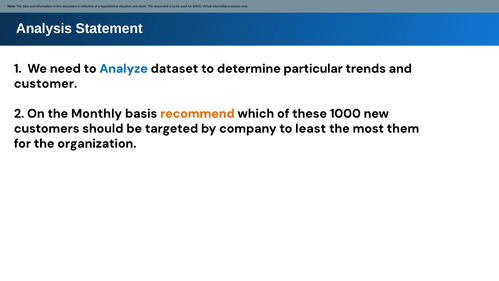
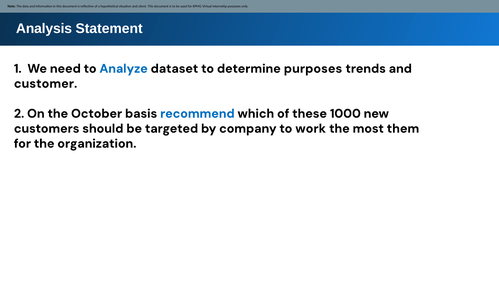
determine particular: particular -> purposes
Monthly: Monthly -> October
recommend colour: orange -> blue
least: least -> work
